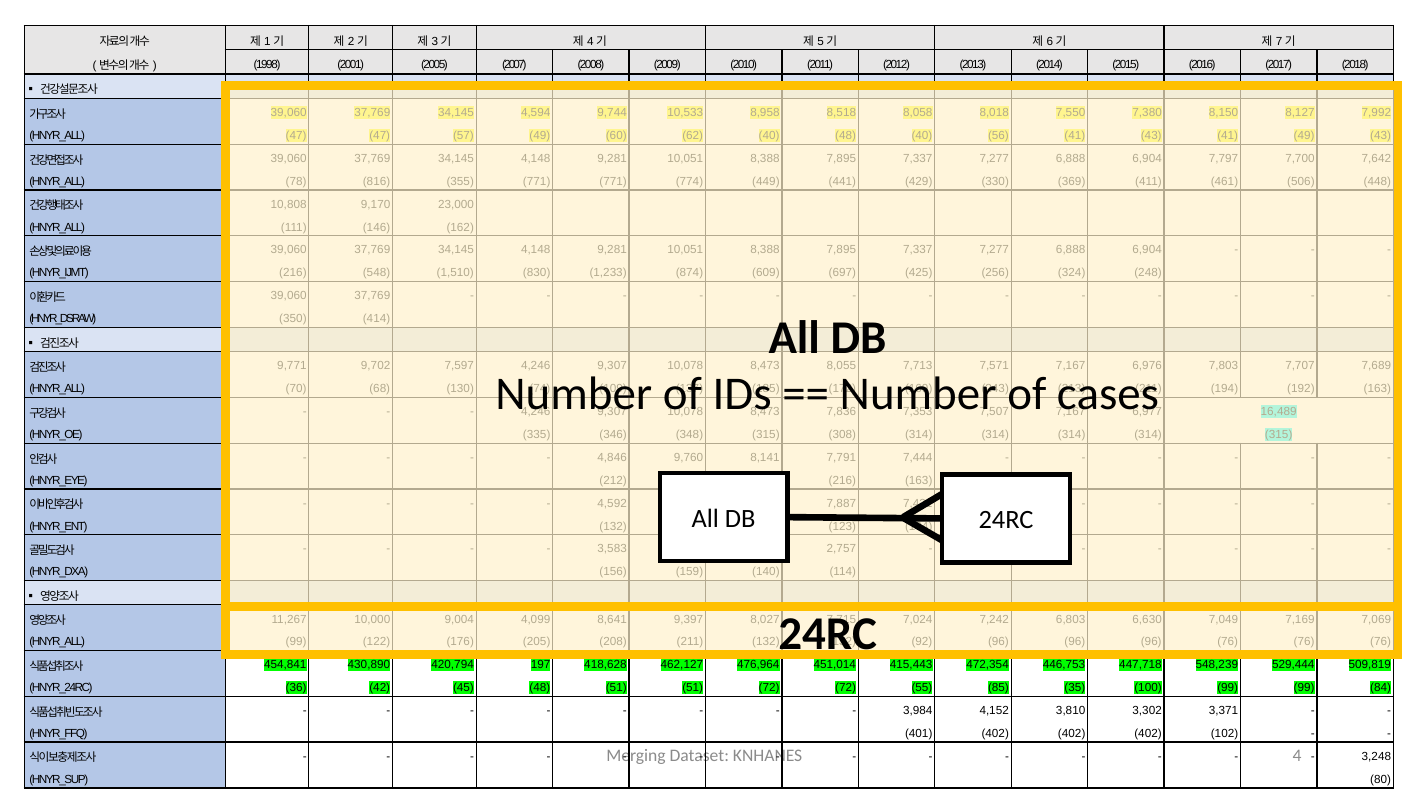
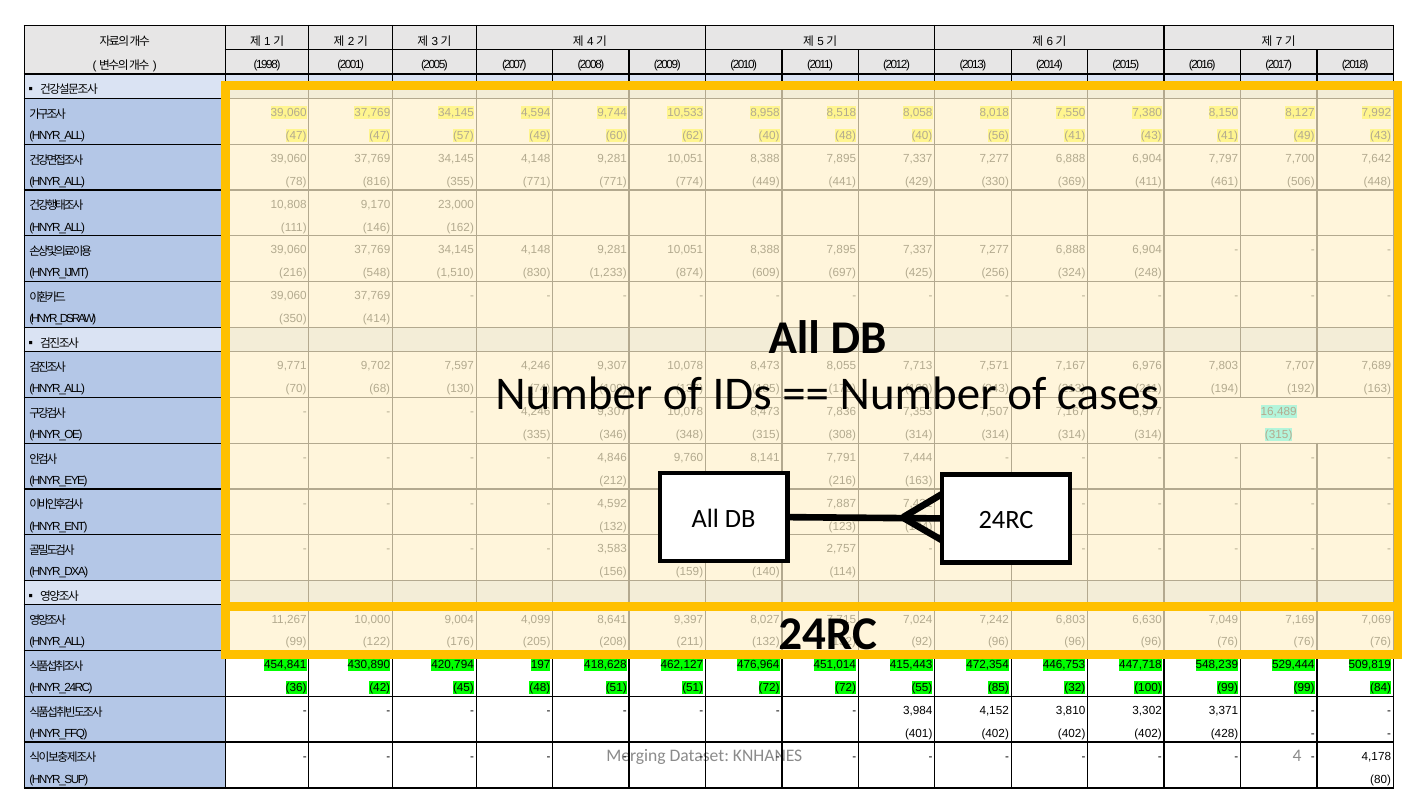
35: 35 -> 32
102: 102 -> 428
3,248: 3,248 -> 4,178
